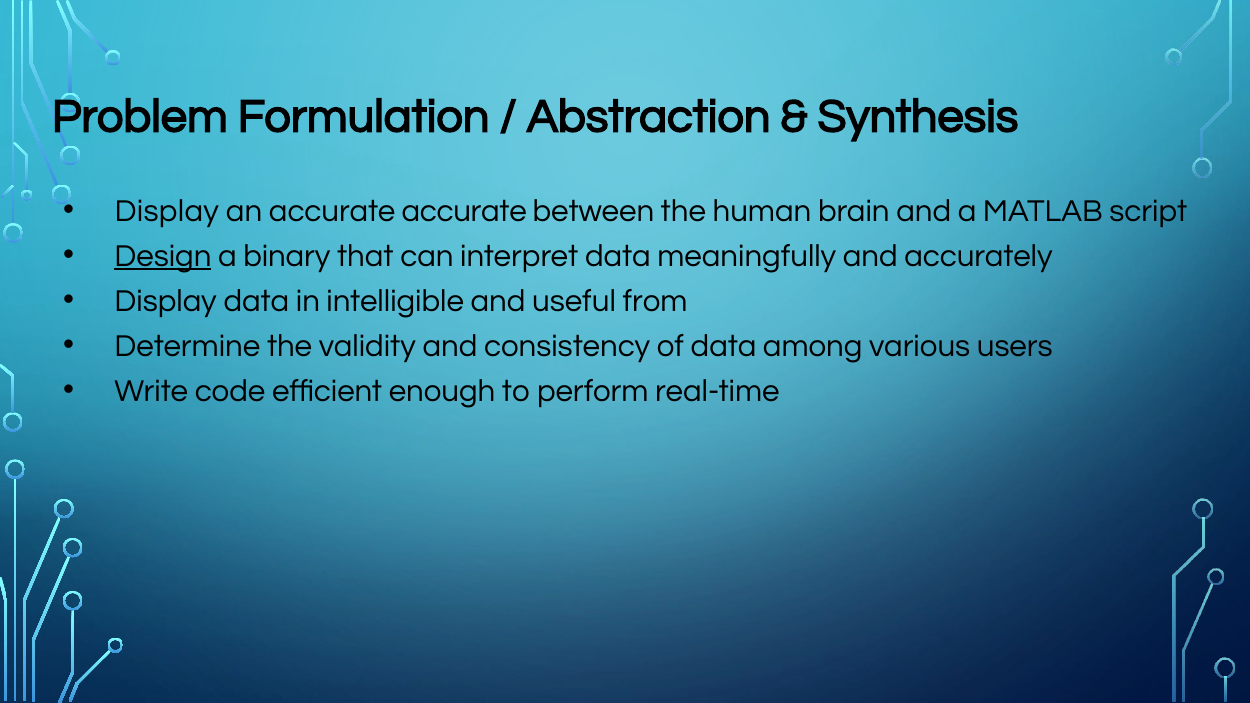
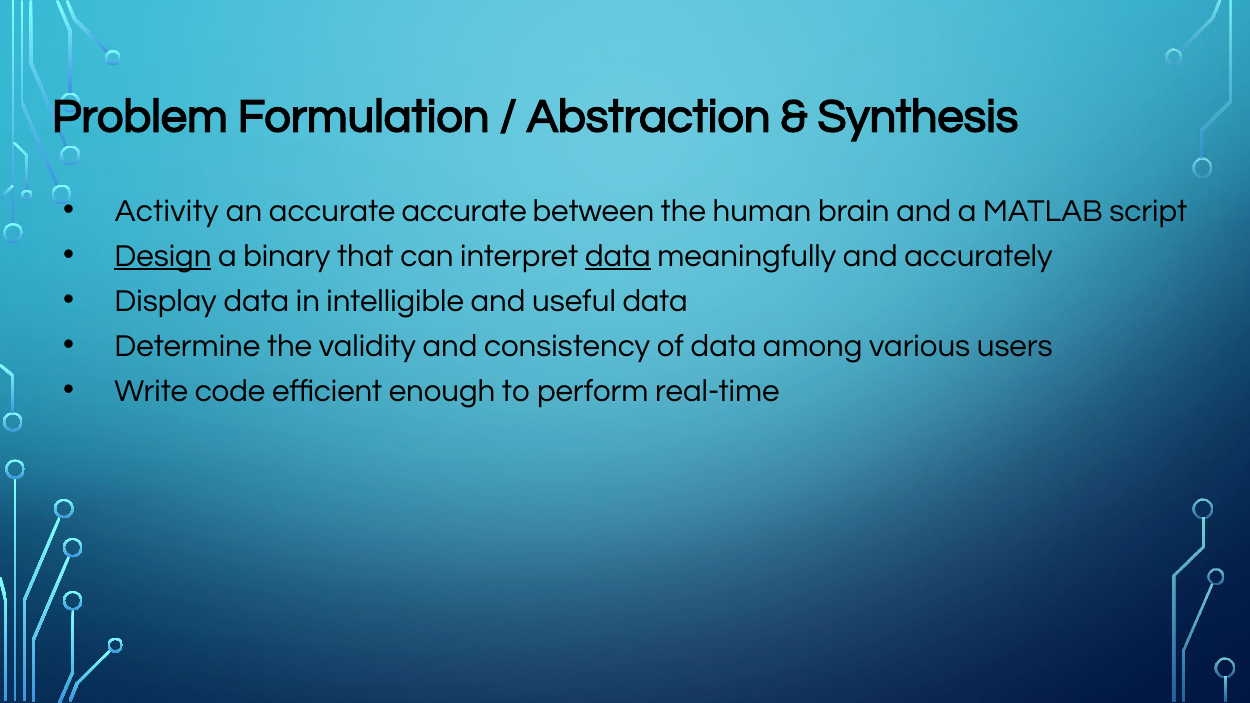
Display at (167, 211): Display -> Activity
data at (618, 256) underline: none -> present
useful from: from -> data
